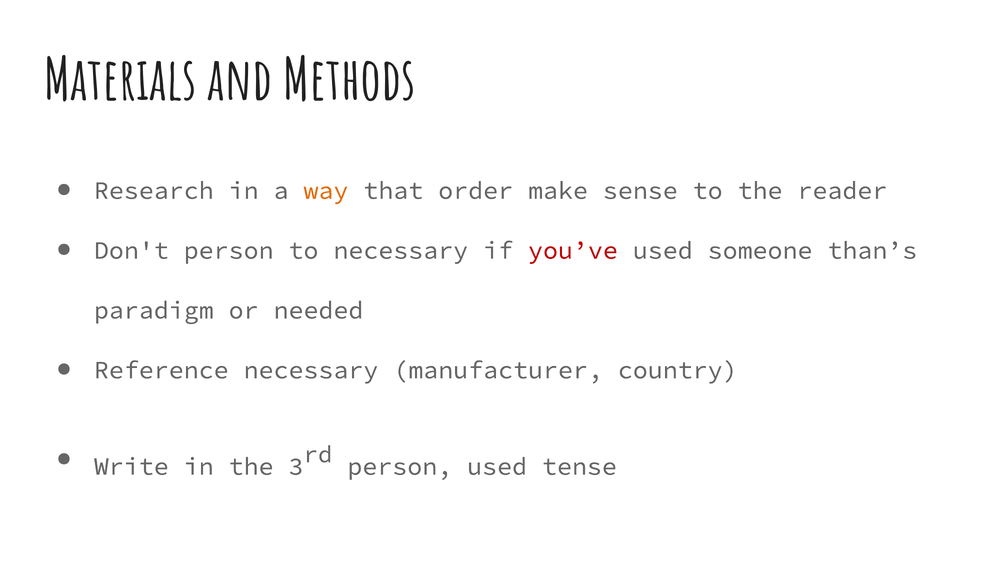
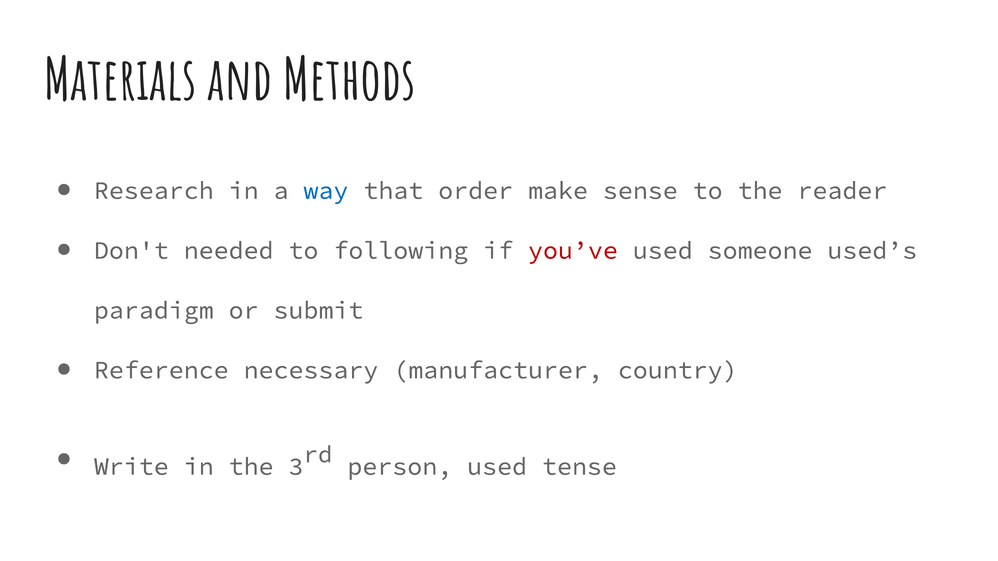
way colour: orange -> blue
Don't person: person -> needed
to necessary: necessary -> following
than’s: than’s -> used’s
needed: needed -> submit
